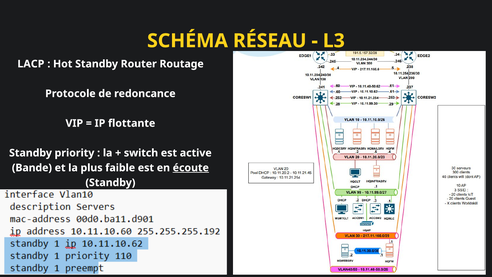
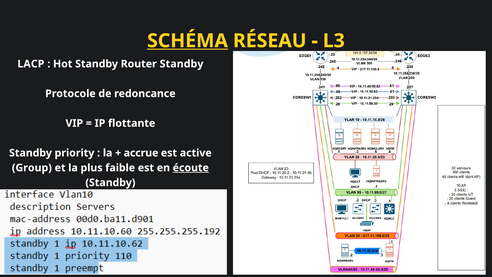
SCHÉMA underline: none -> present
Router Routage: Routage -> Standby
switch: switch -> accrue
Bande: Bande -> Group
